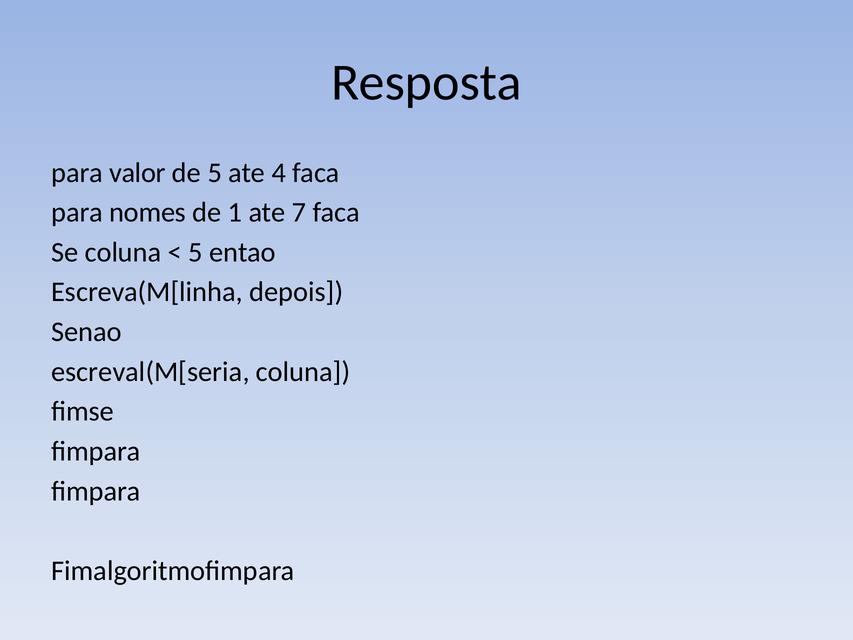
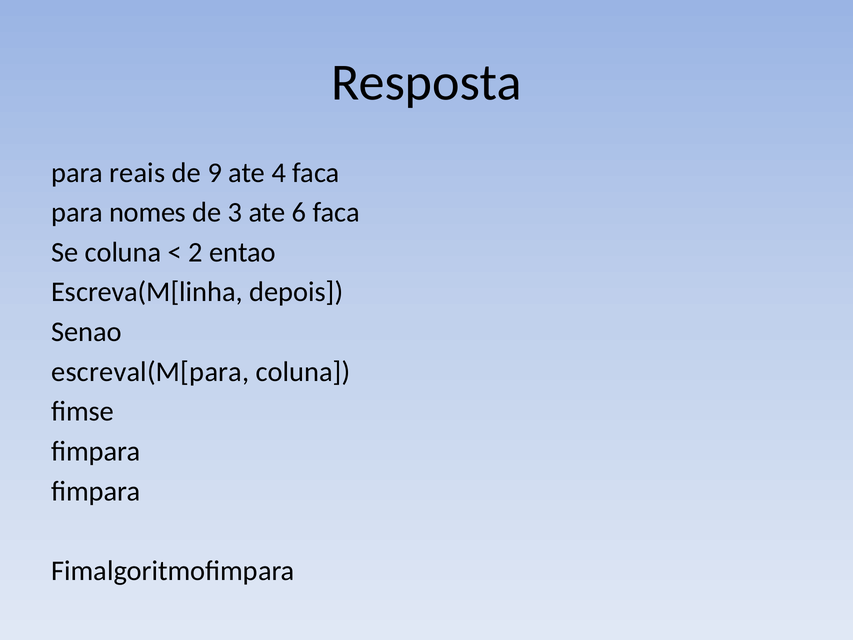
valor: valor -> reais
de 5: 5 -> 9
1: 1 -> 3
7: 7 -> 6
5 at (196, 252): 5 -> 2
escreval(M[seria: escreval(M[seria -> escreval(M[para
